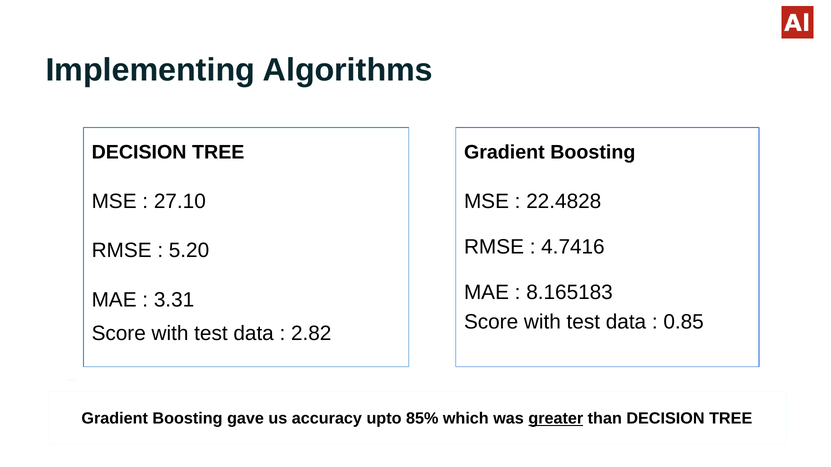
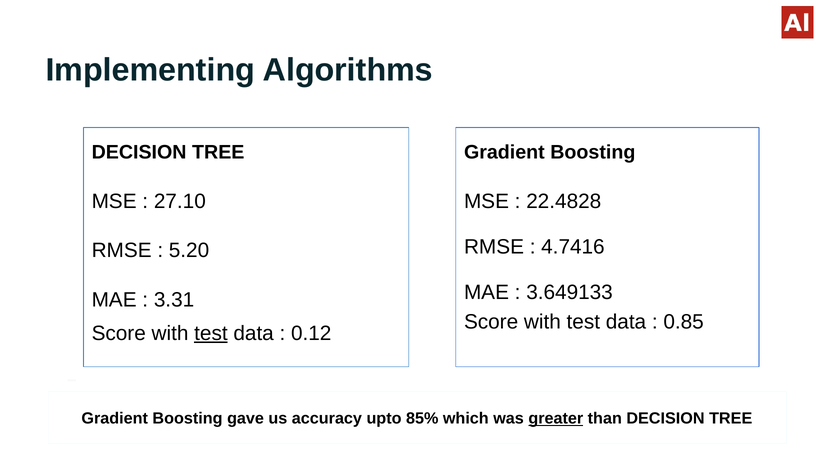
8.165183: 8.165183 -> 3.649133
test at (211, 334) underline: none -> present
2.82: 2.82 -> 0.12
